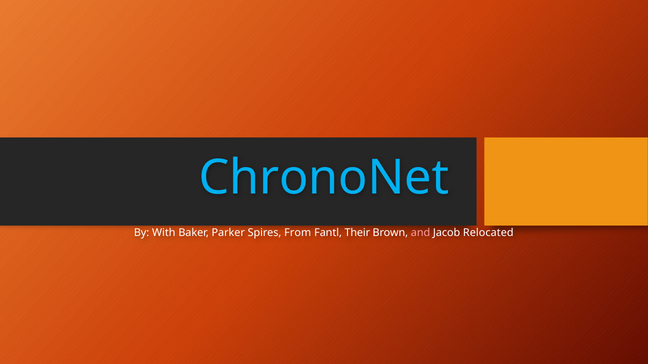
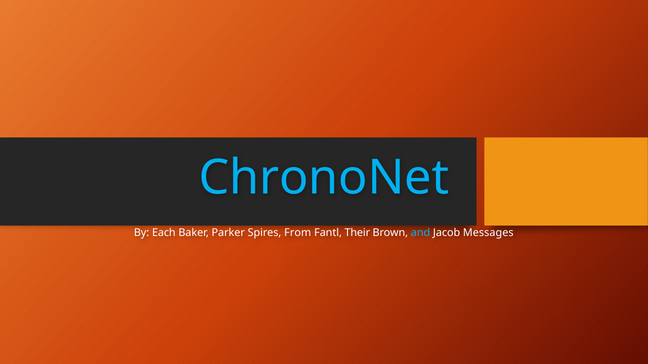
With: With -> Each
and colour: pink -> light blue
Relocated: Relocated -> Messages
